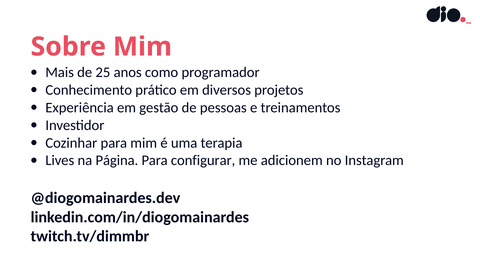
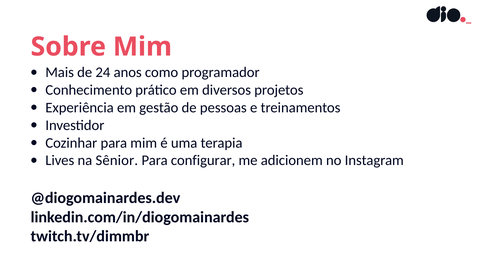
25: 25 -> 24
Página: Página -> Sênior
